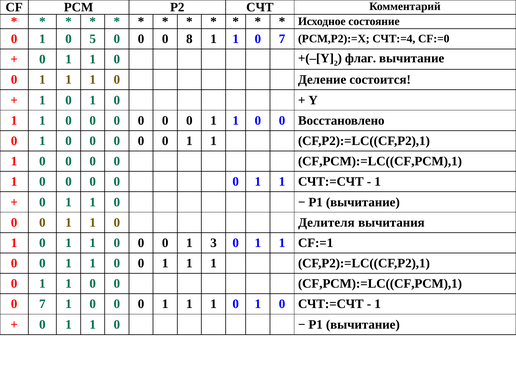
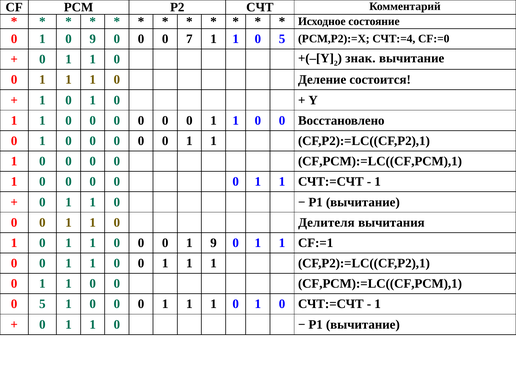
0 5: 5 -> 9
8: 8 -> 7
1 0 7: 7 -> 5
флаг: флаг -> знак
1 3: 3 -> 9
7 at (42, 304): 7 -> 5
